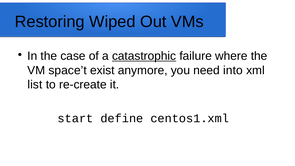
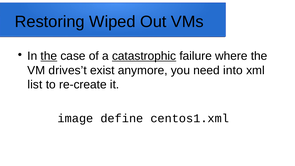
the at (49, 56) underline: none -> present
space’t: space’t -> drives’t
start: start -> image
